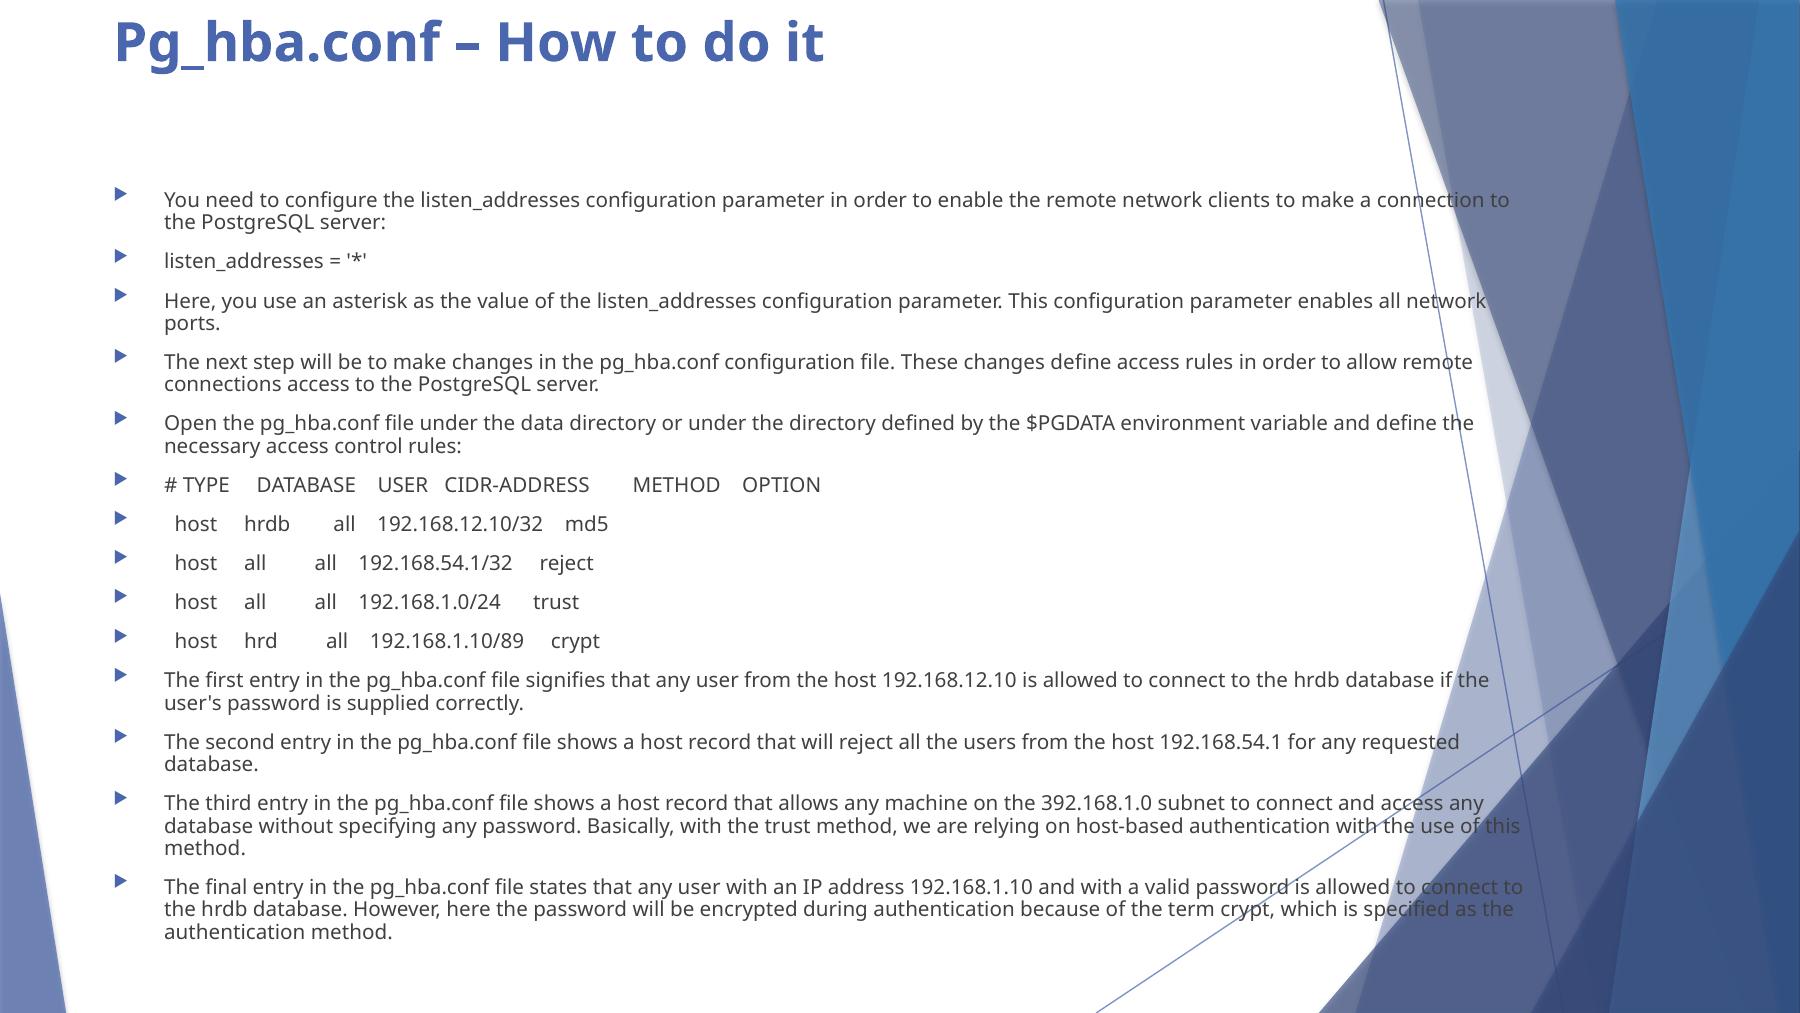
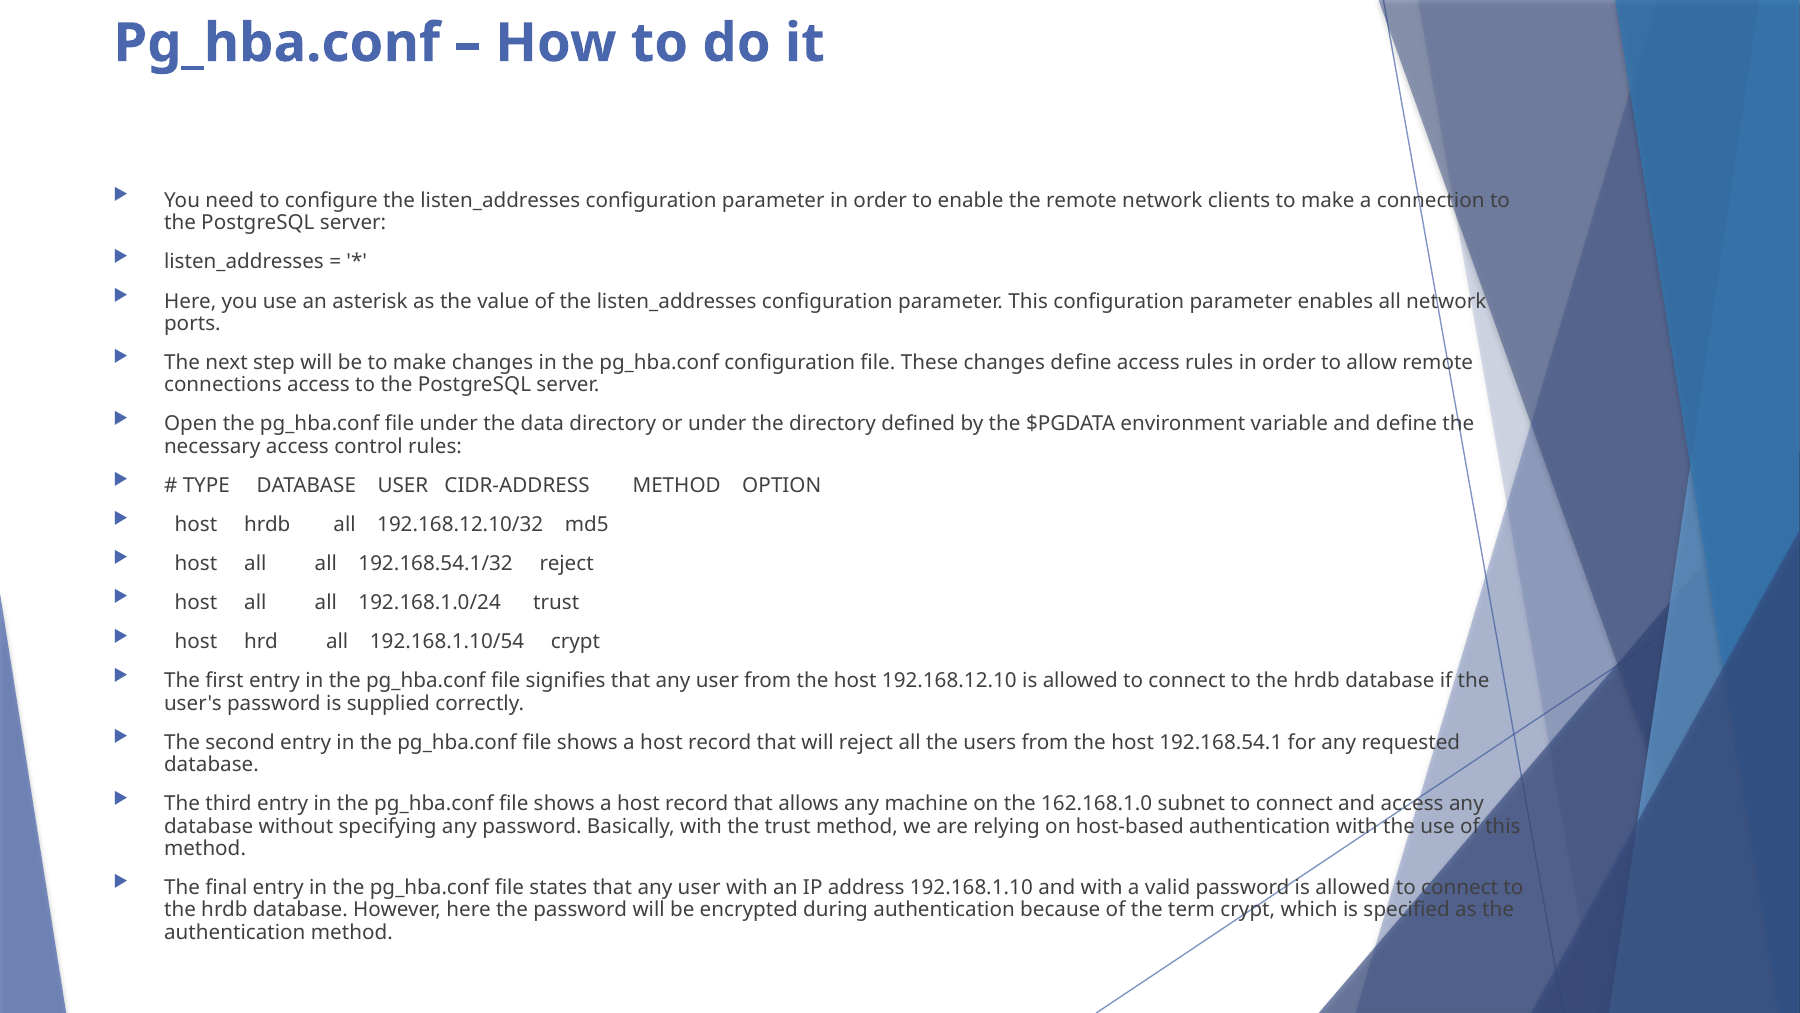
192.168.1.10/89: 192.168.1.10/89 -> 192.168.1.10/54
392.168.1.0: 392.168.1.0 -> 162.168.1.0
